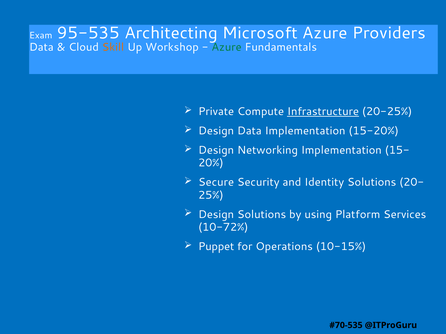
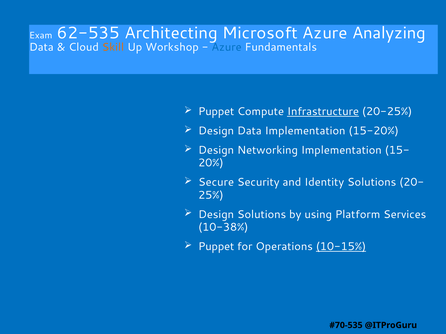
95-535: 95-535 -> 62-535
Providers: Providers -> Analyzing
Azure at (227, 47) colour: green -> blue
Private at (216, 112): Private -> Puppet
10-72%: 10-72% -> 10-38%
10-15% underline: none -> present
